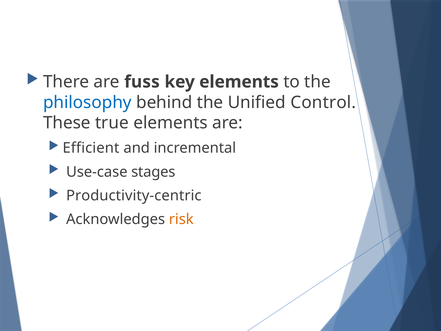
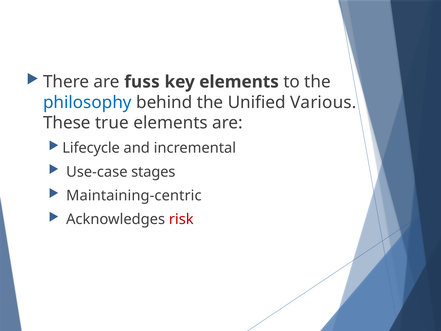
Control: Control -> Various
Efficient: Efficient -> Lifecycle
Productivity-centric: Productivity-centric -> Maintaining-centric
risk colour: orange -> red
